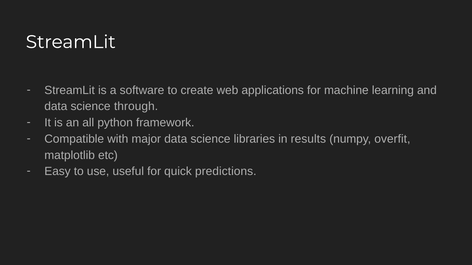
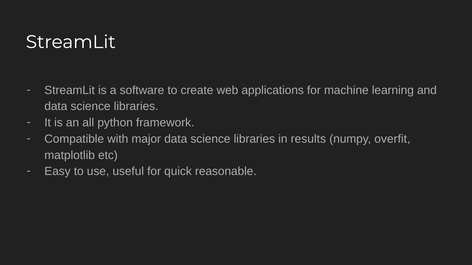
through at (136, 107): through -> libraries
predictions: predictions -> reasonable
